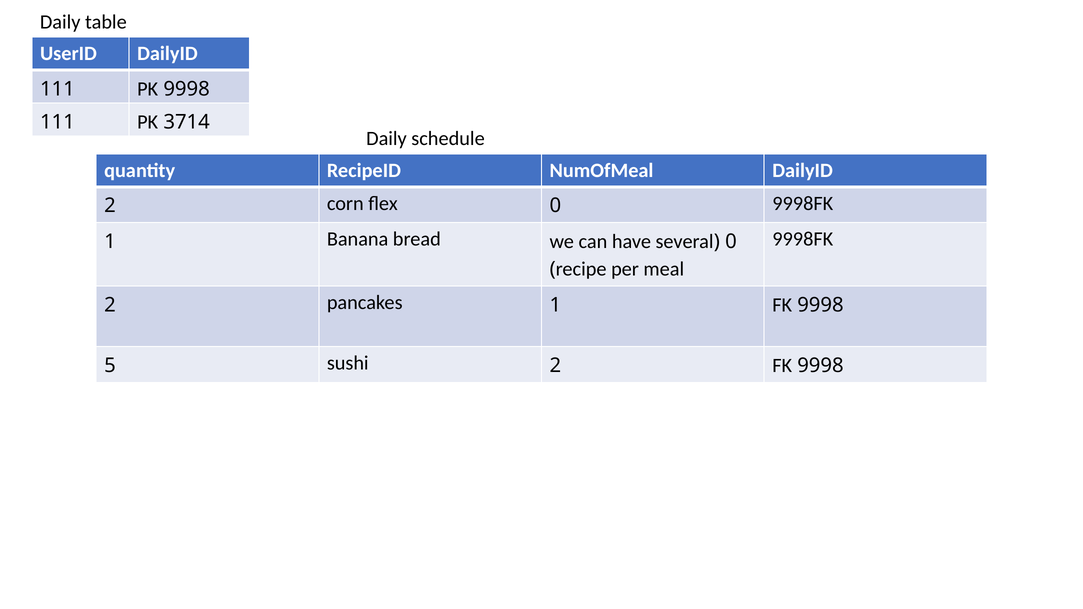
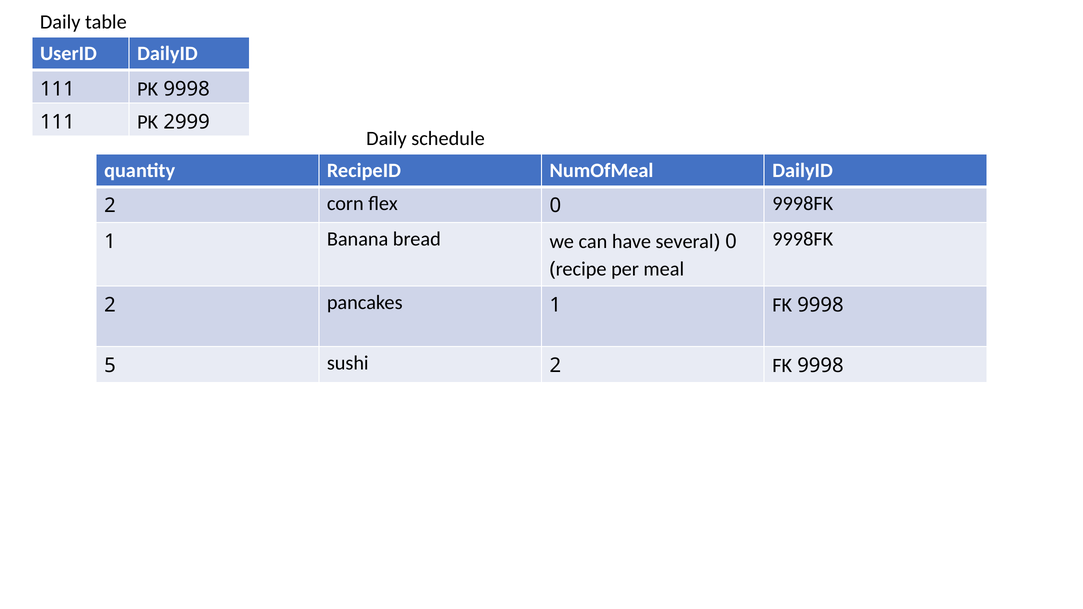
3714: 3714 -> 2999
